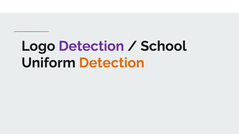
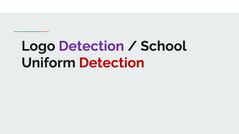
Detection at (112, 63) colour: orange -> red
